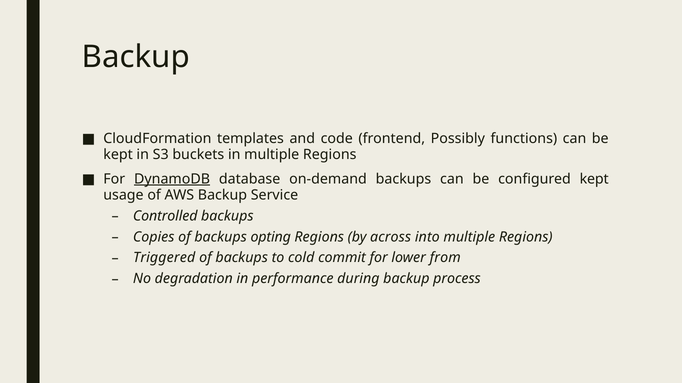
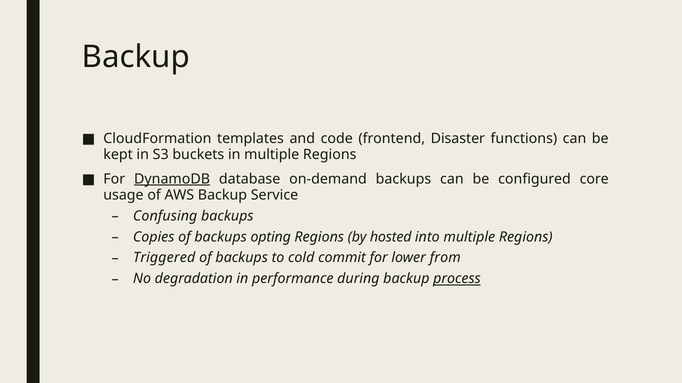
Possibly: Possibly -> Disaster
configured kept: kept -> core
Controlled: Controlled -> Confusing
across: across -> hosted
process underline: none -> present
